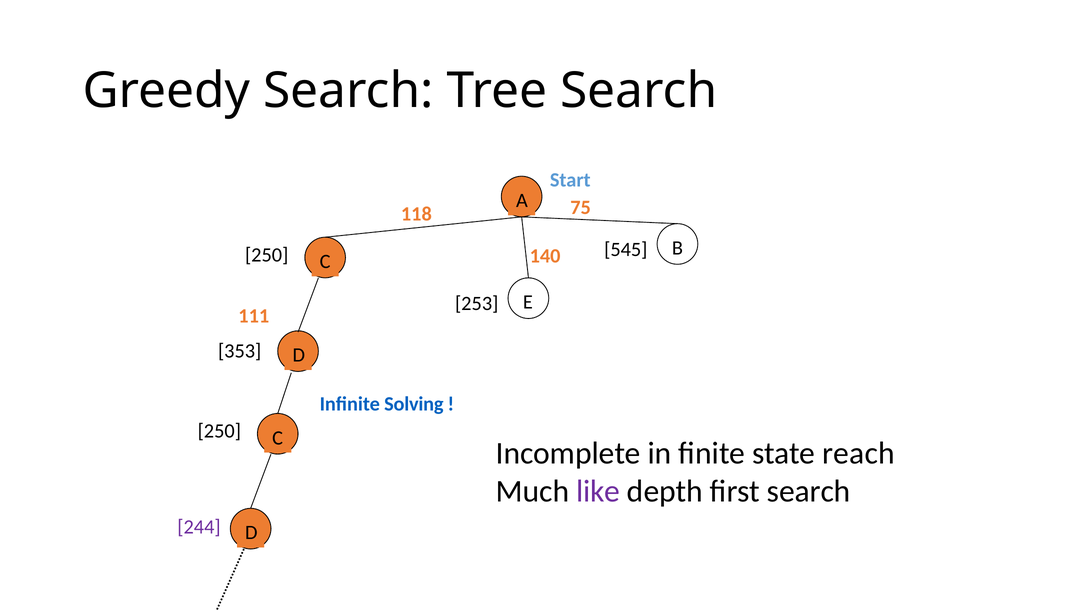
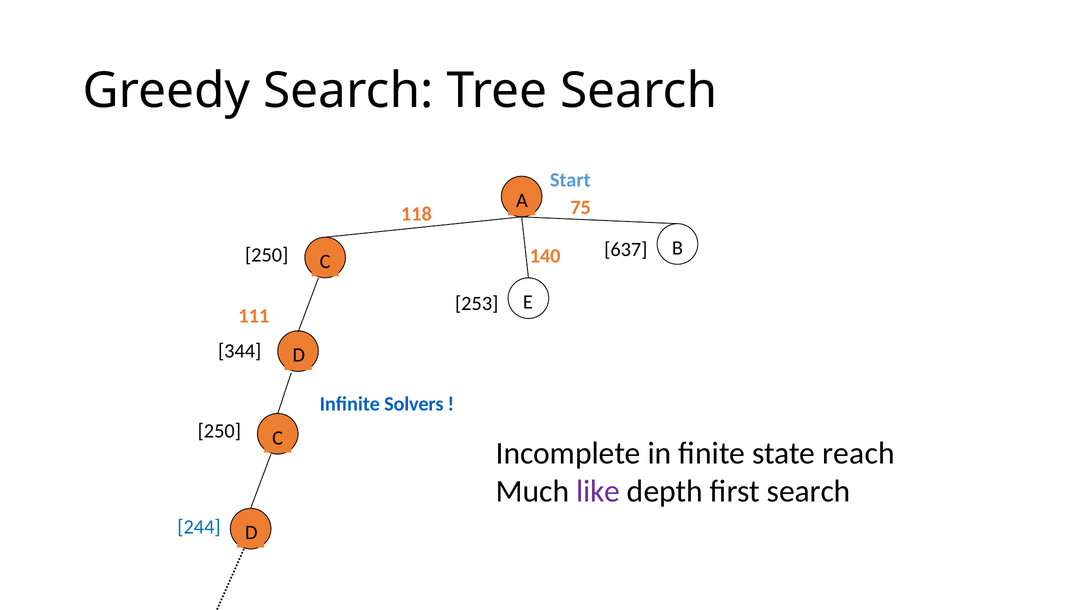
545: 545 -> 637
353: 353 -> 344
Solving: Solving -> Solvers
244 colour: purple -> blue
